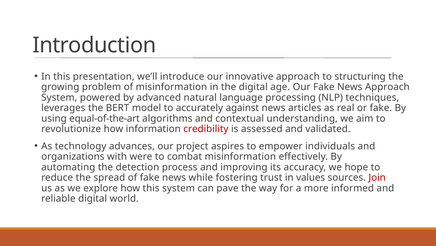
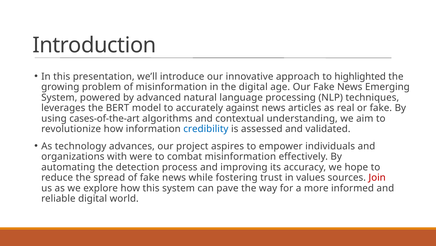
structuring: structuring -> highlighted
News Approach: Approach -> Emerging
equal-of-the-art: equal-of-the-art -> cases-of-the-art
credibility colour: red -> blue
